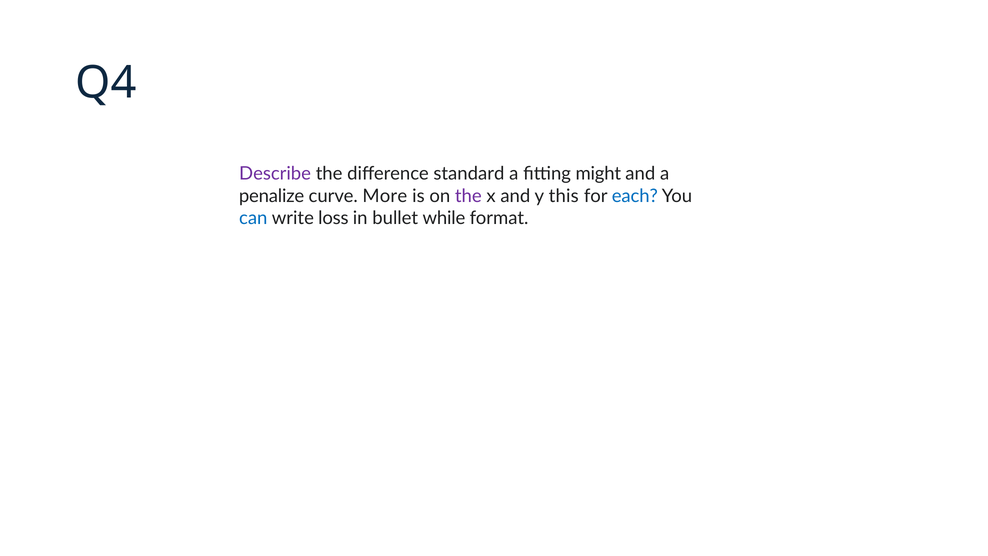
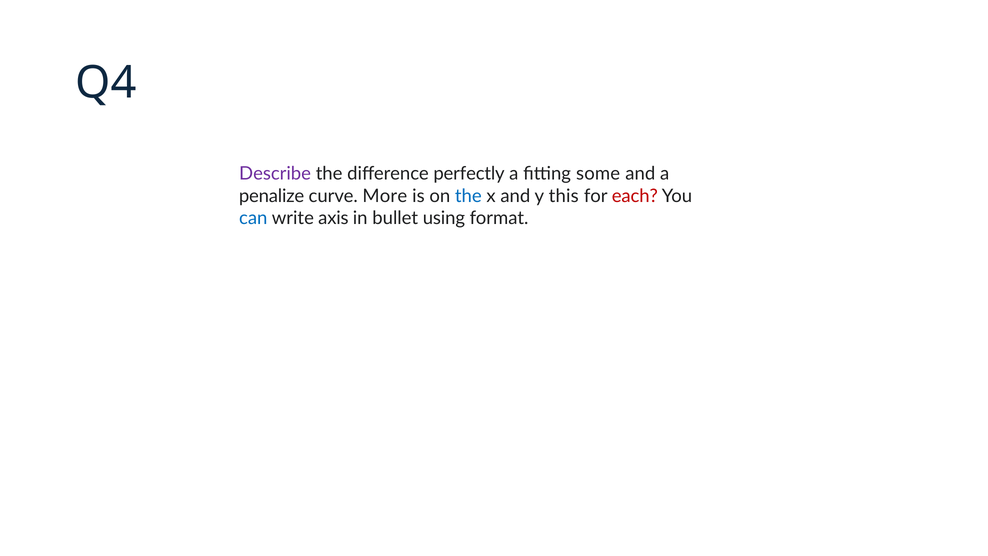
standard: standard -> perfectly
might: might -> some
the at (468, 196) colour: purple -> blue
each colour: blue -> red
loss: loss -> axis
while: while -> using
